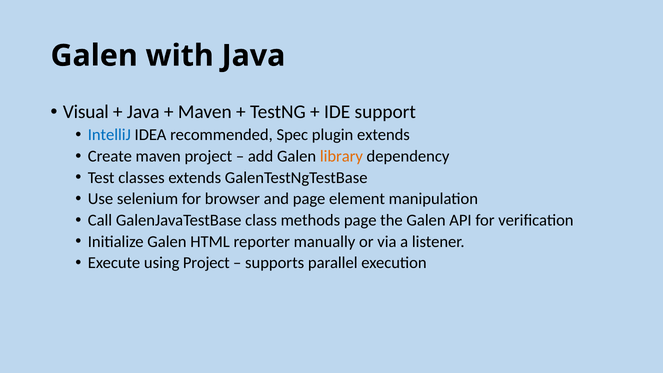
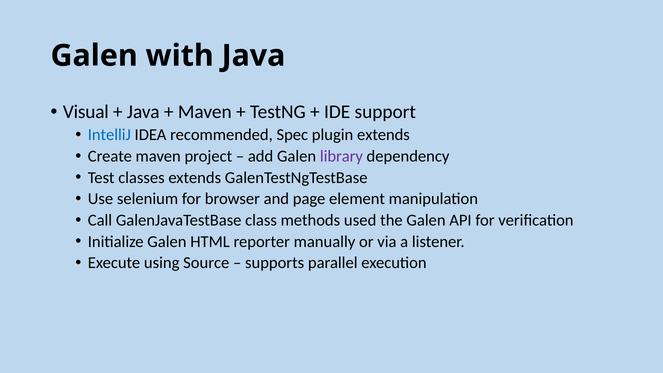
library colour: orange -> purple
methods page: page -> used
using Project: Project -> Source
